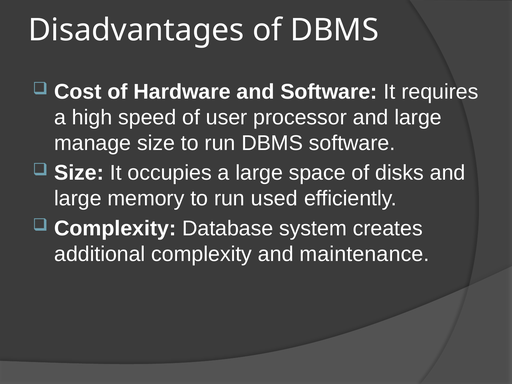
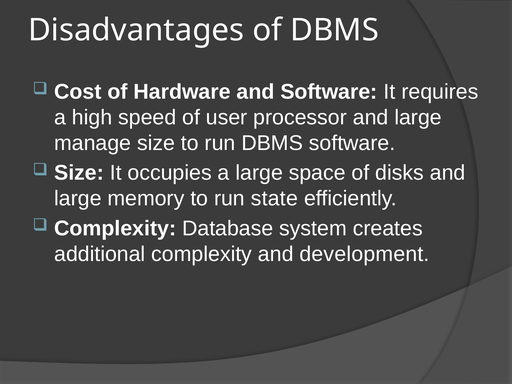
used: used -> state
maintenance: maintenance -> development
